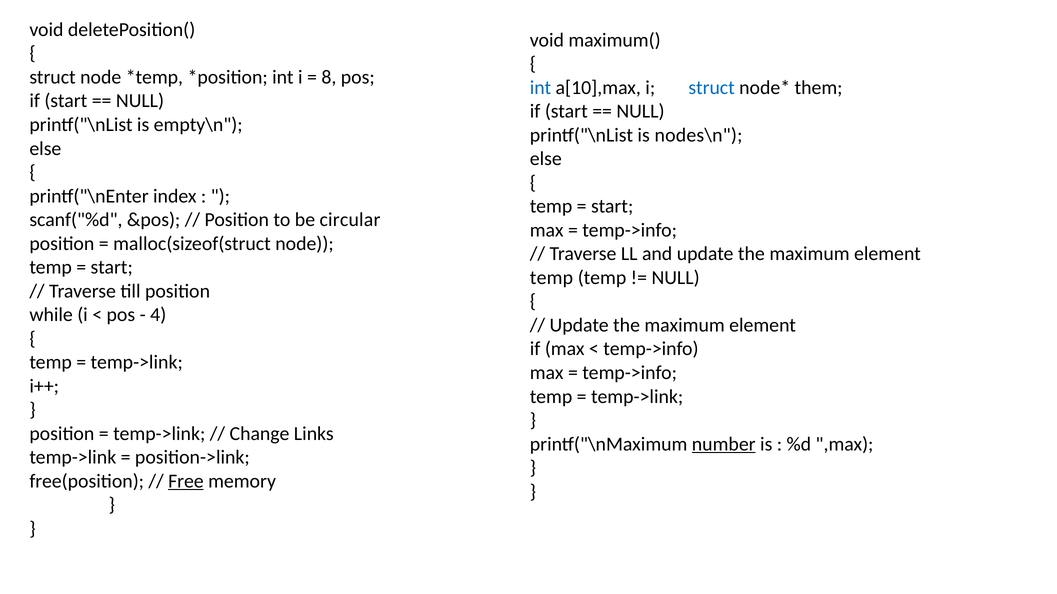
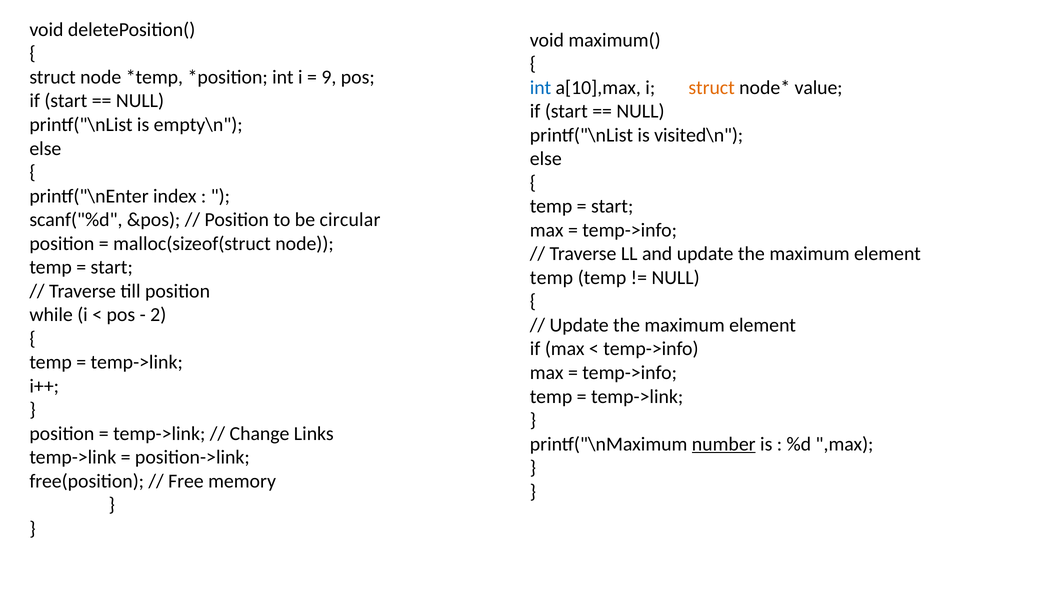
8: 8 -> 9
struct at (712, 88) colour: blue -> orange
them: them -> value
nodes\n: nodes\n -> visited\n
4: 4 -> 2
Free underline: present -> none
